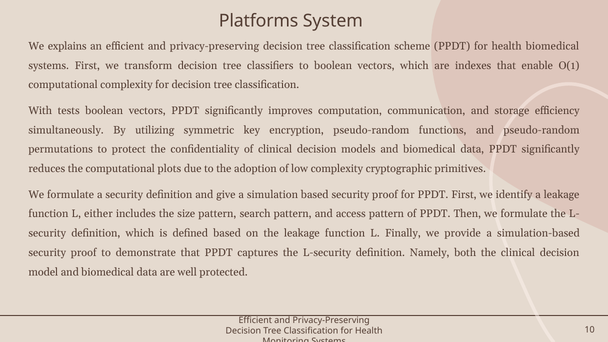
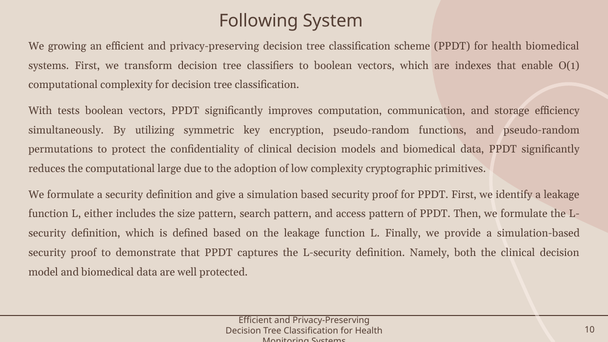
Platforms: Platforms -> Following
explains: explains -> growing
plots: plots -> large
